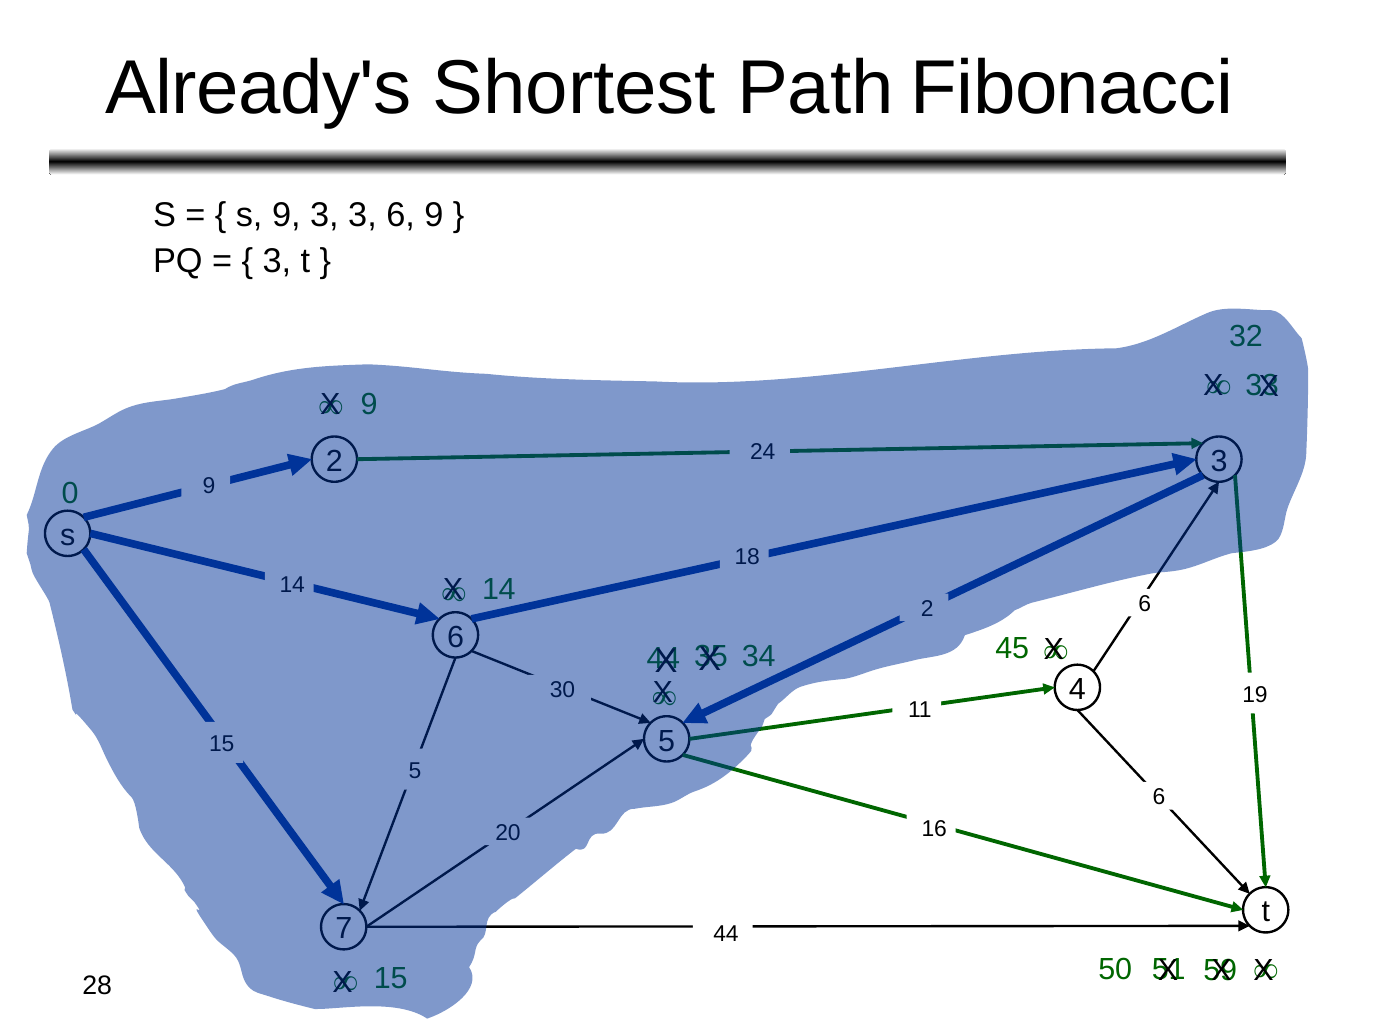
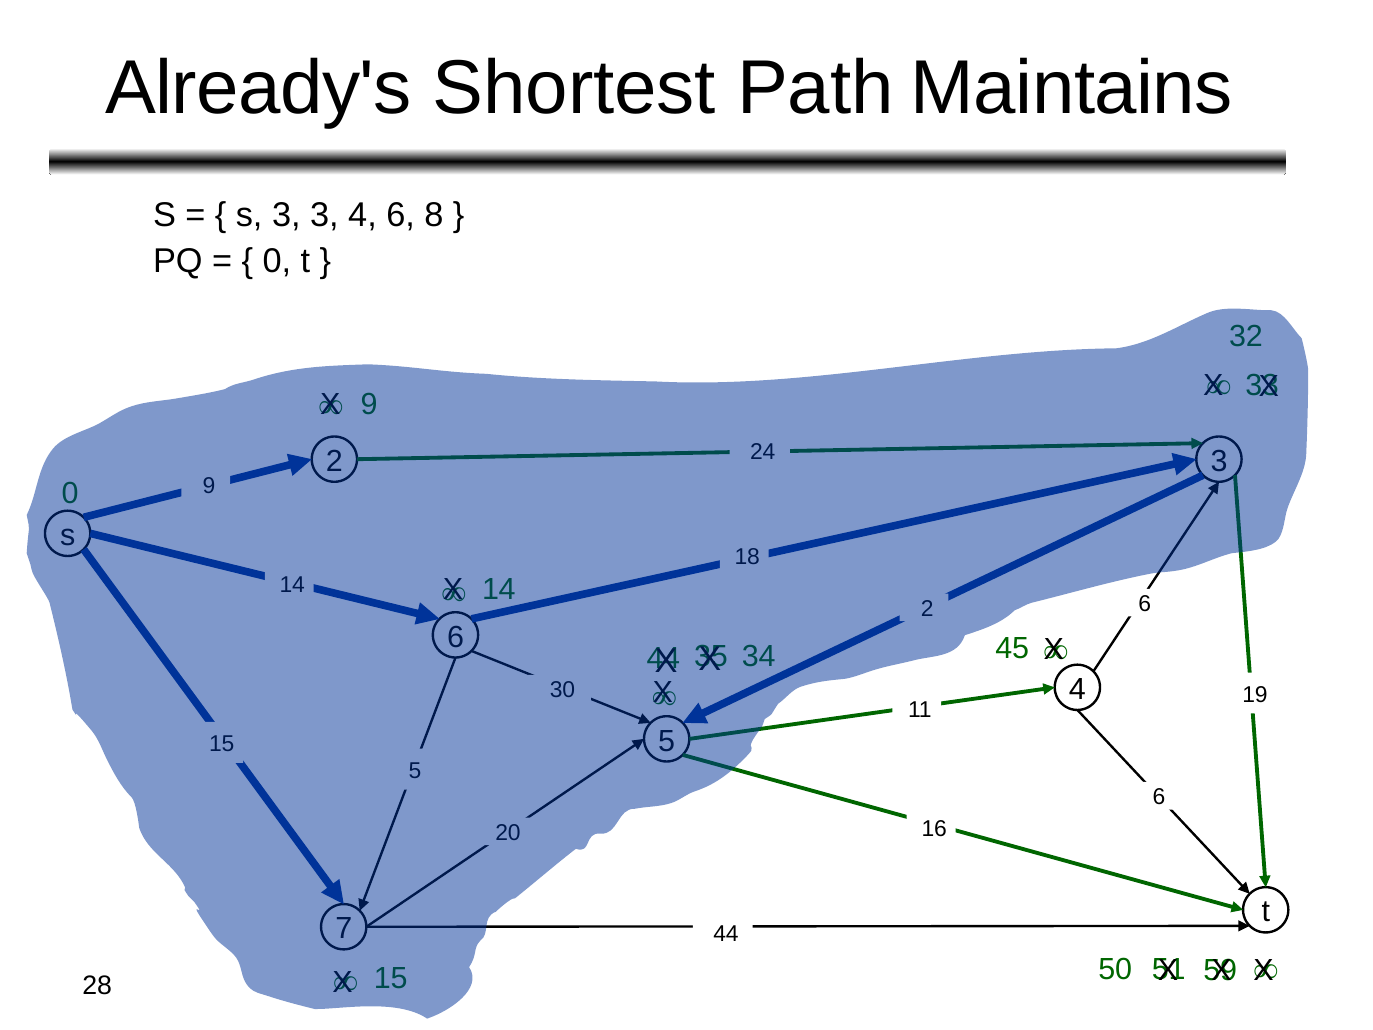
Fibonacci: Fibonacci -> Maintains
9 at (286, 216): 9 -> 3
3 3: 3 -> 4
6 9: 9 -> 8
3 at (277, 261): 3 -> 0
